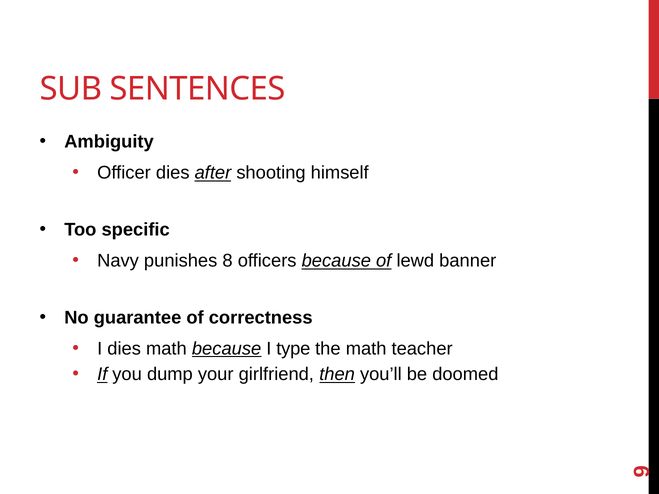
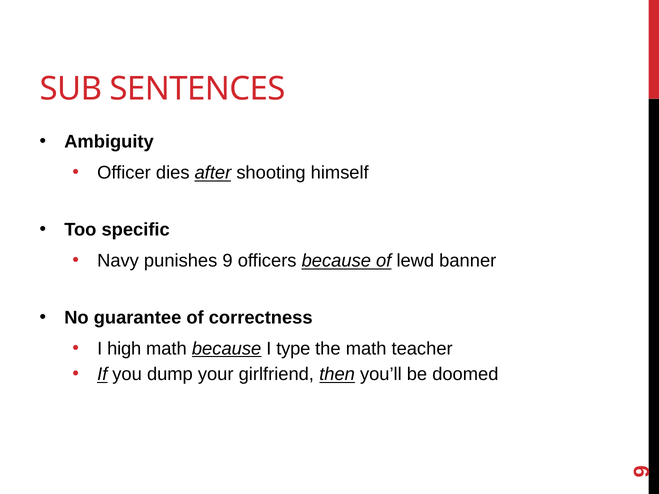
punishes 8: 8 -> 9
I dies: dies -> high
